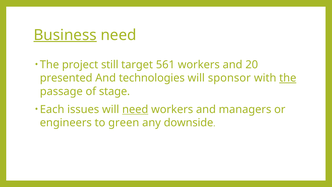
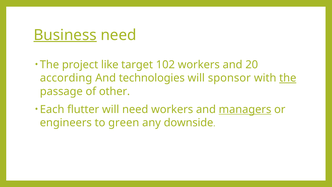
still: still -> like
561: 561 -> 102
presented: presented -> according
stage: stage -> other
issues: issues -> flutter
need at (135, 109) underline: present -> none
managers underline: none -> present
